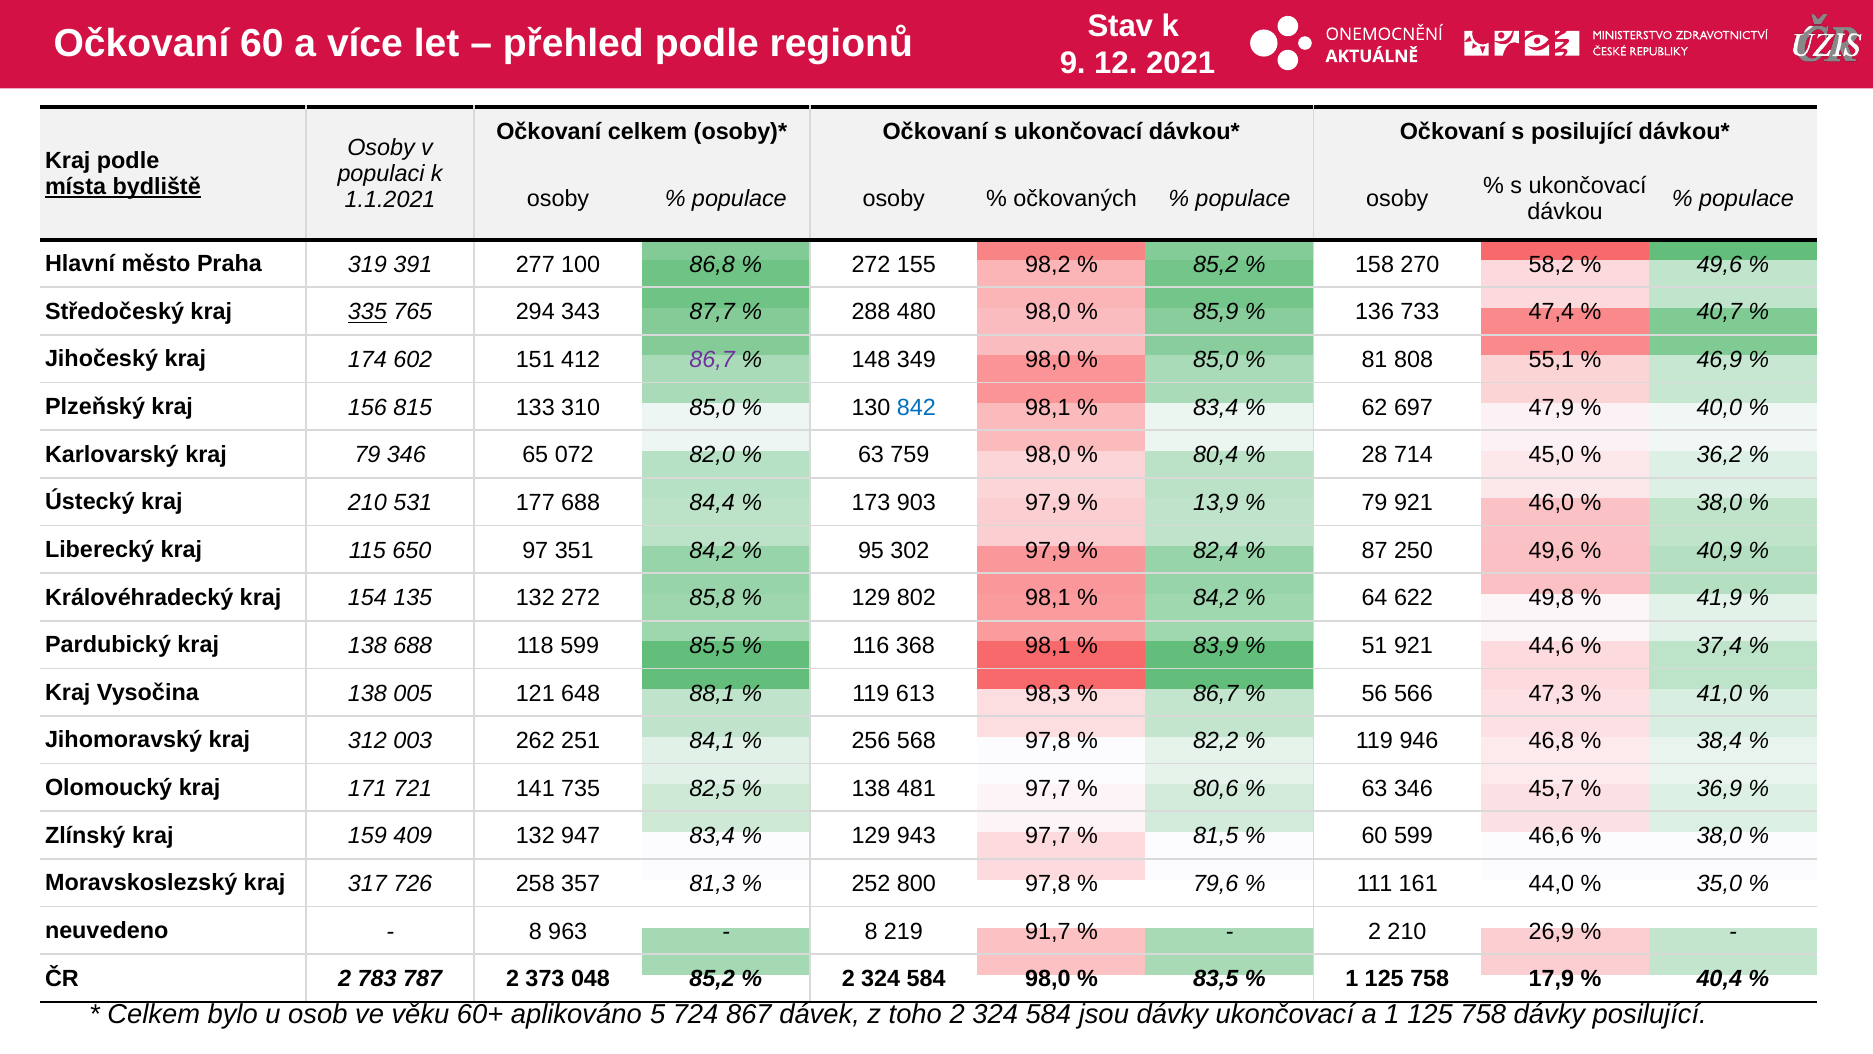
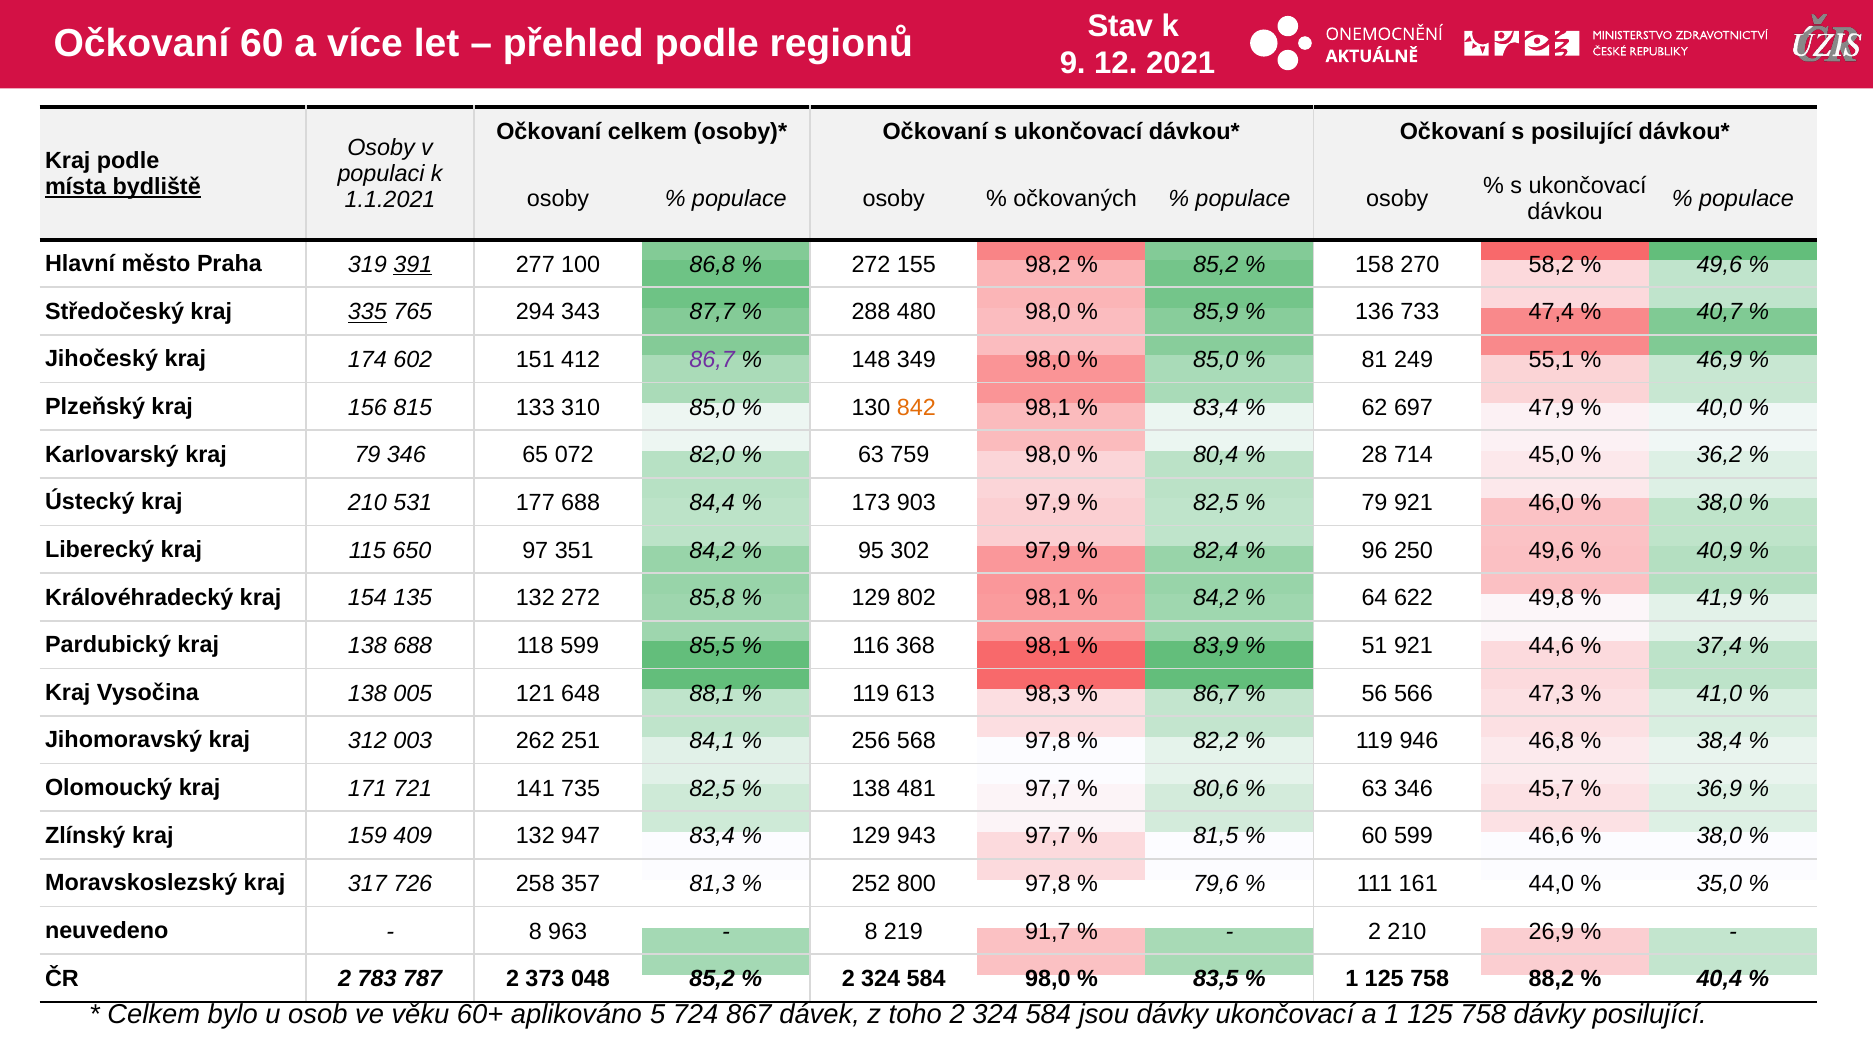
391 underline: none -> present
808: 808 -> 249
842 colour: blue -> orange
13,9 at (1216, 503): 13,9 -> 82,5
87: 87 -> 96
17,9: 17,9 -> 88,2
